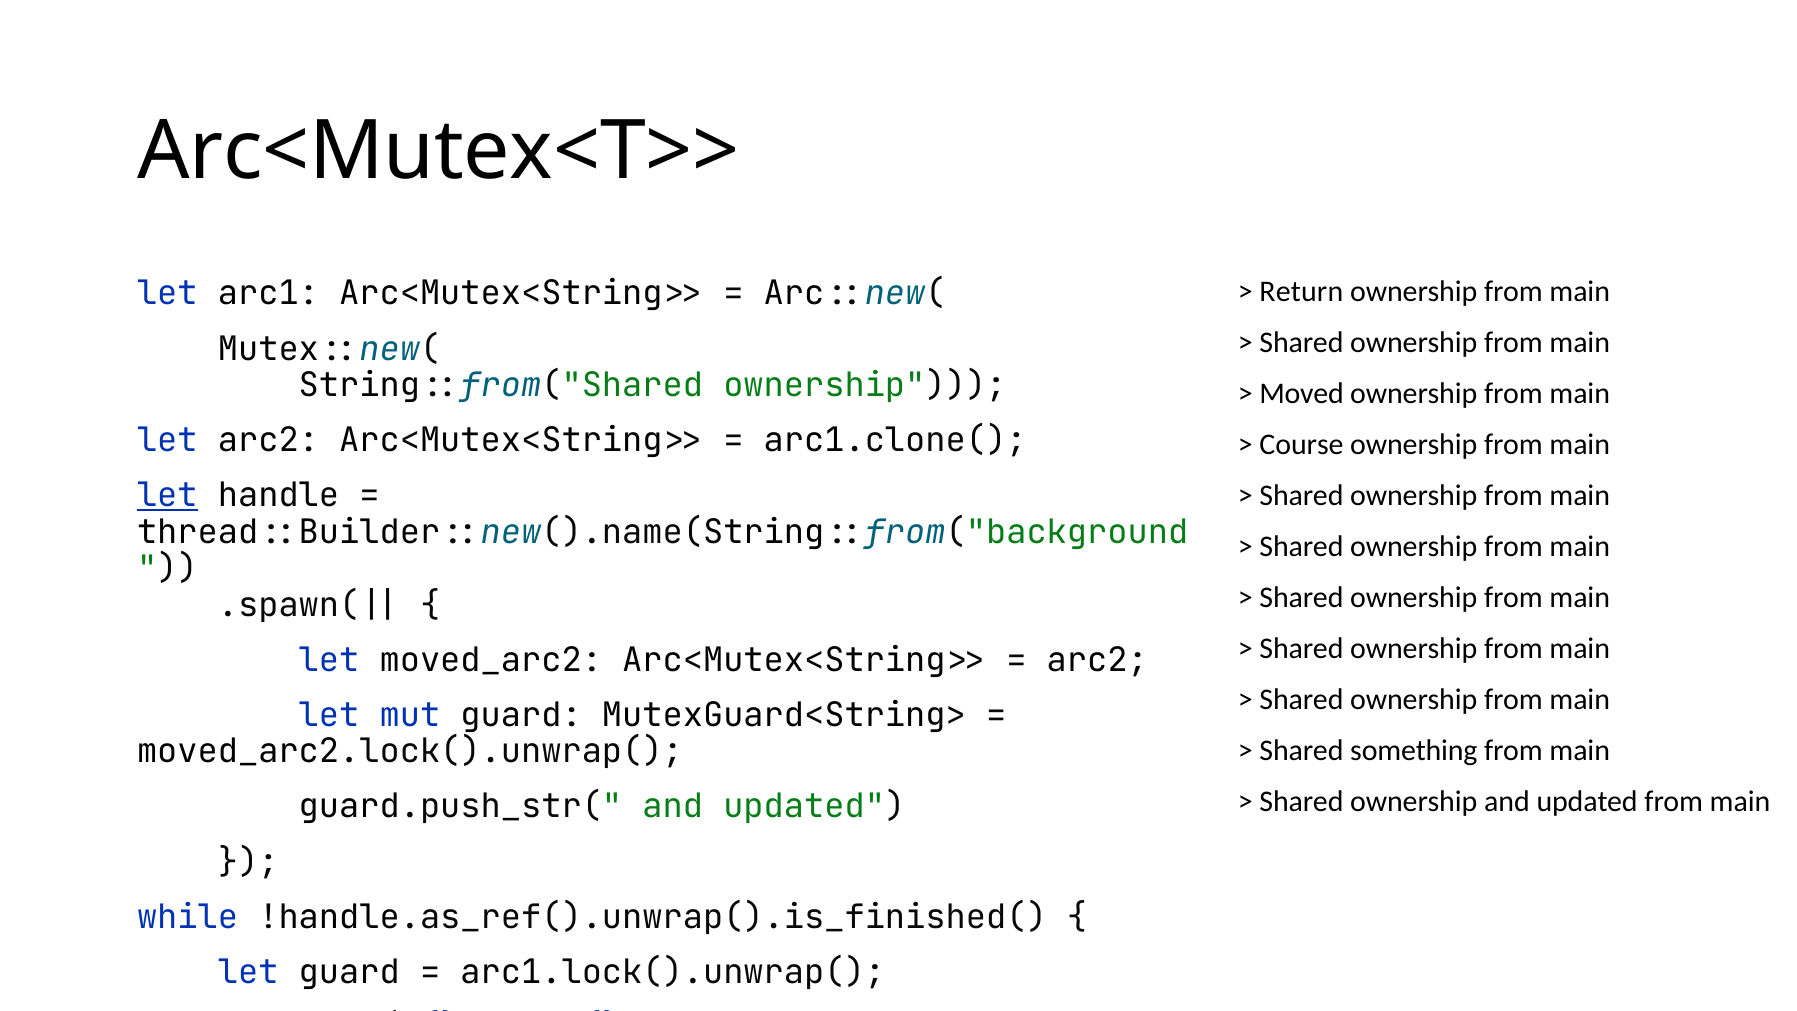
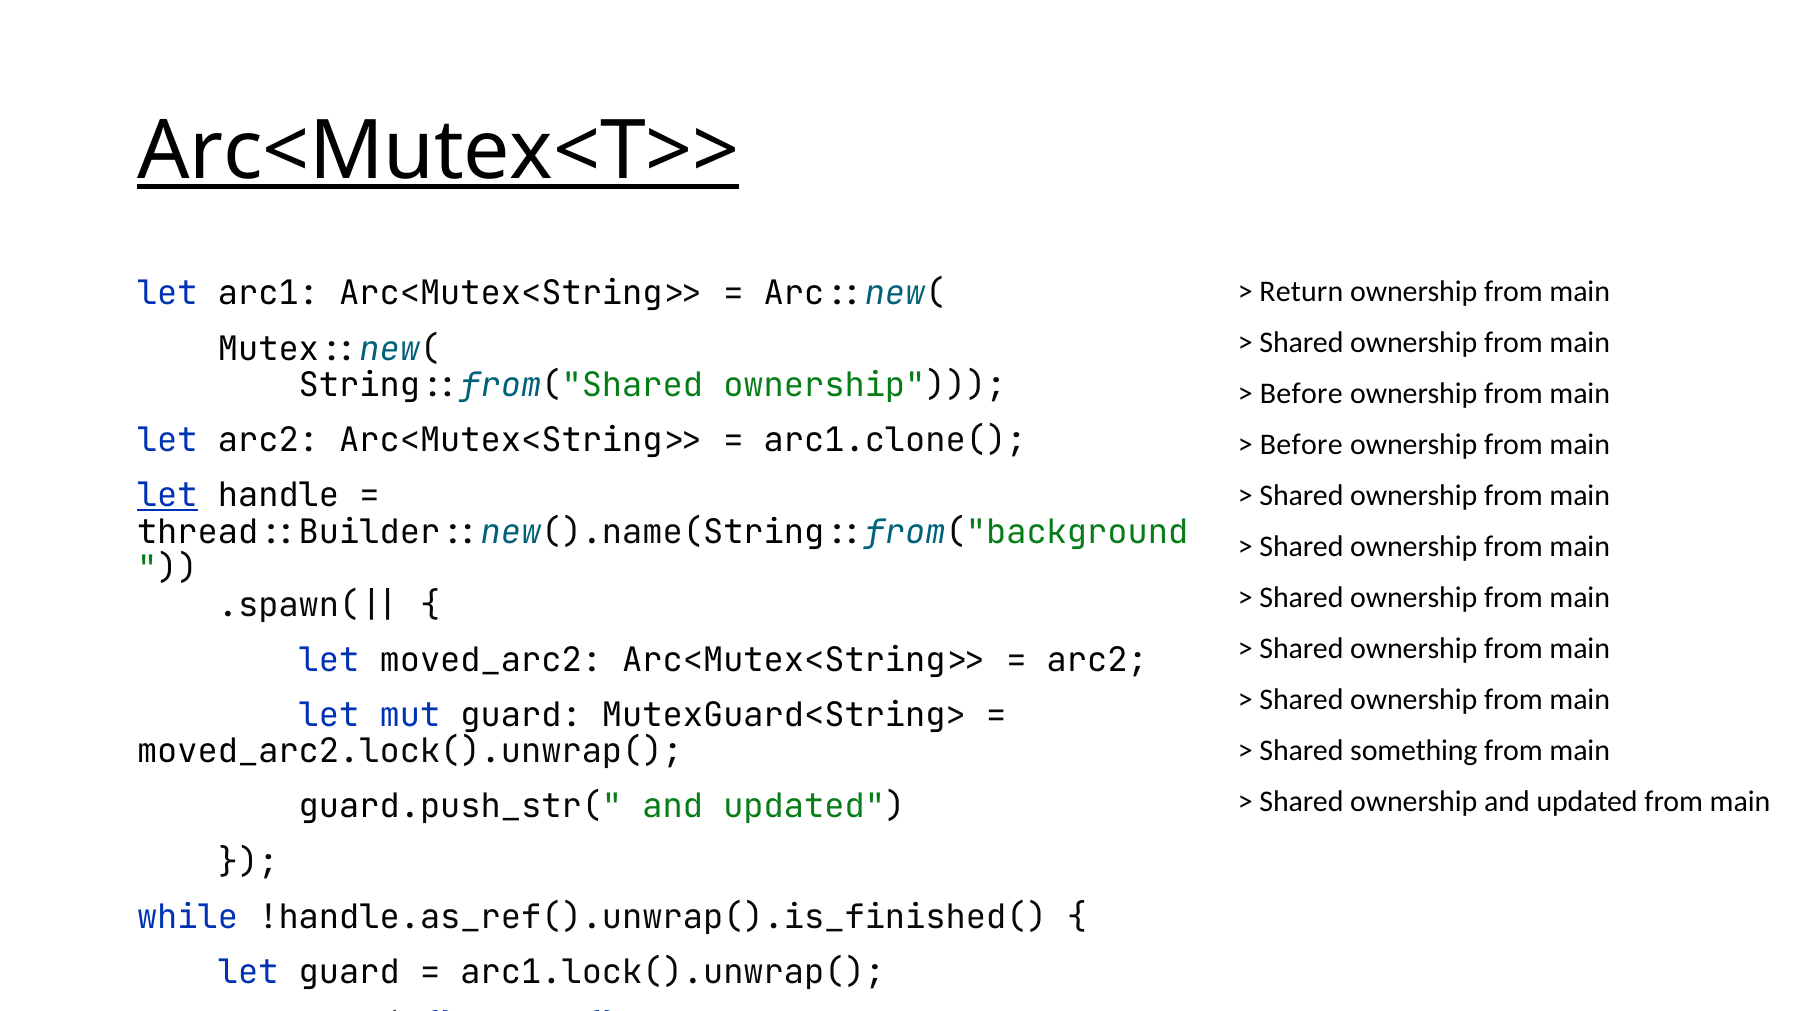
Arc<Mutex<T>> underline: none -> present
Moved at (1302, 394): Moved -> Before
Course at (1301, 445): Course -> Before
